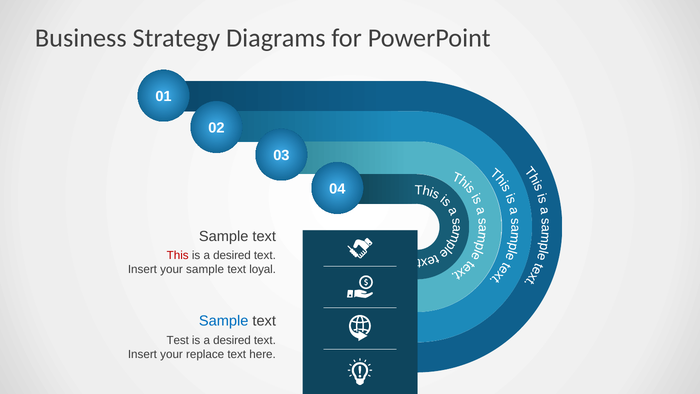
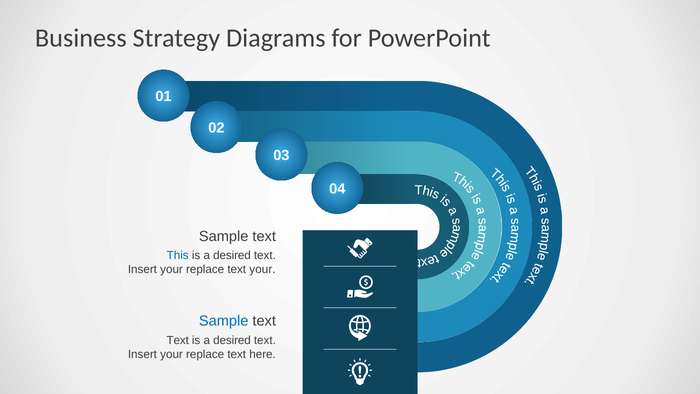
This colour: red -> blue
sample at (205, 269): sample -> replace
text loyal: loyal -> your
Test at (178, 340): Test -> Text
